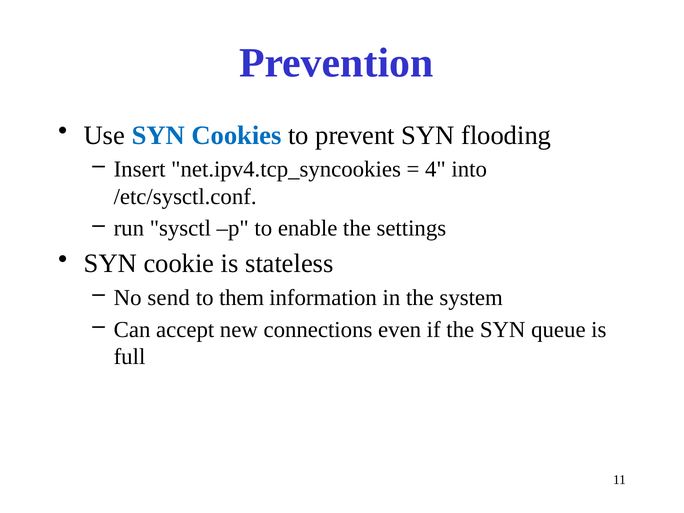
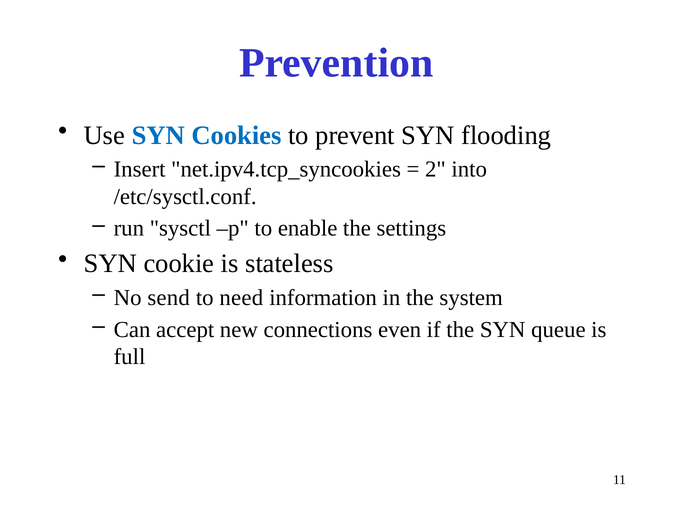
4: 4 -> 2
them: them -> need
